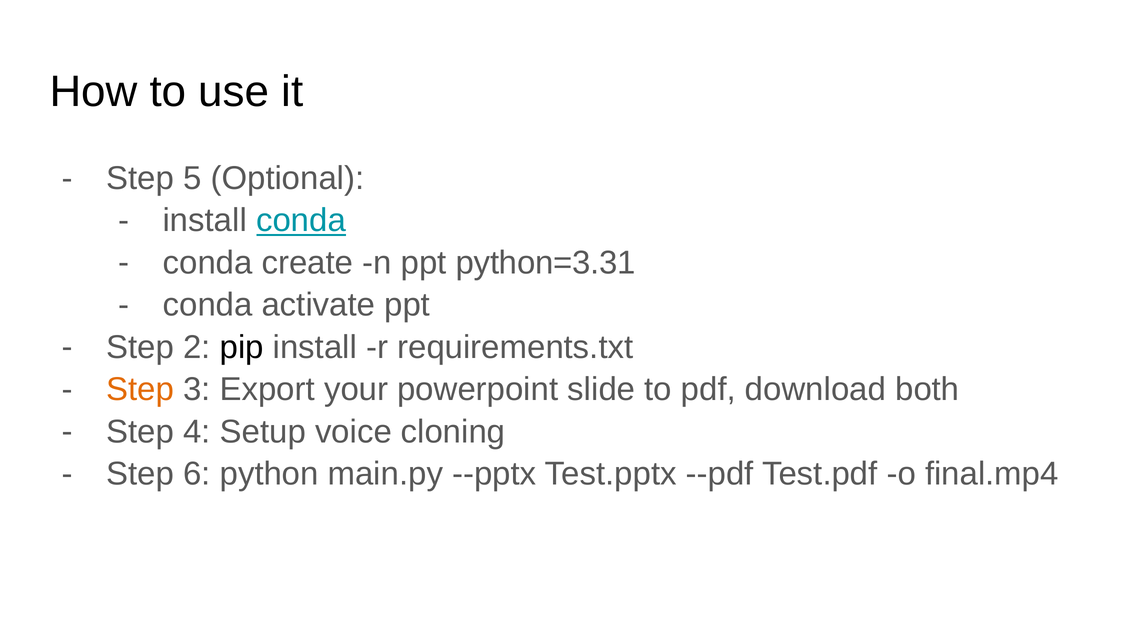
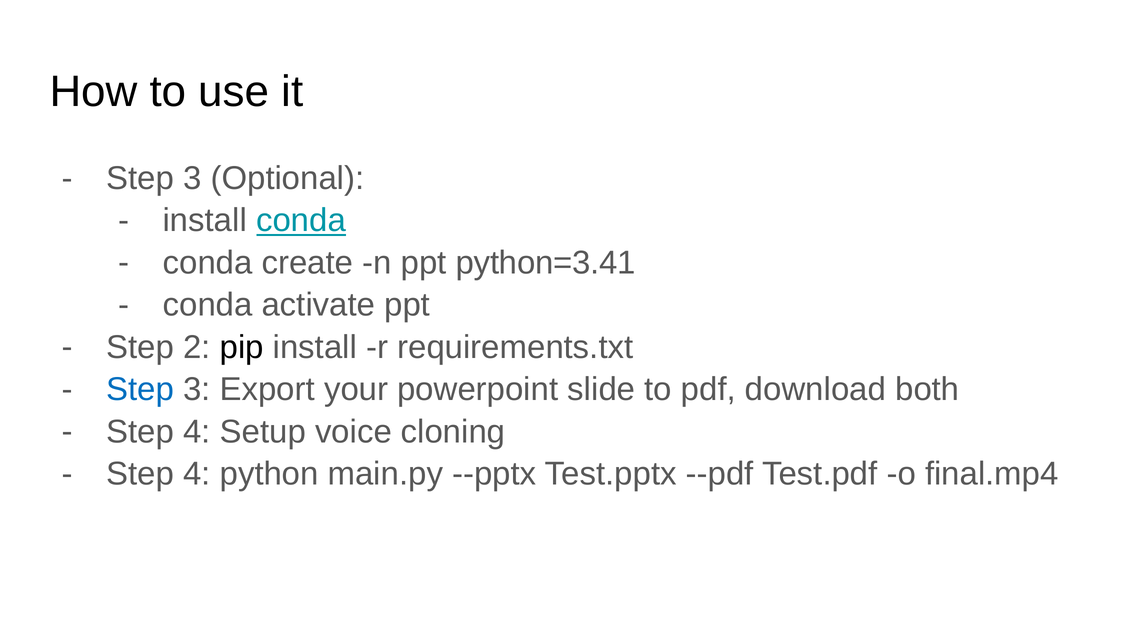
5 at (192, 178): 5 -> 3
python=3.31: python=3.31 -> python=3.41
Step at (140, 389) colour: orange -> blue
6 at (197, 474): 6 -> 4
